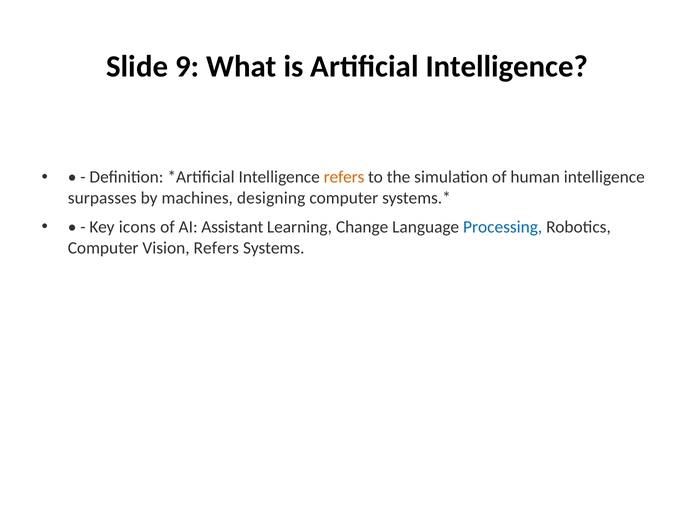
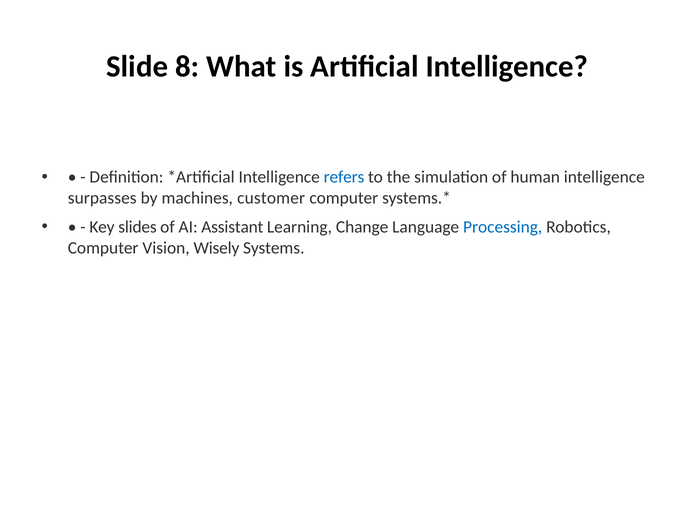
9: 9 -> 8
refers at (344, 177) colour: orange -> blue
designing: designing -> customer
icons: icons -> slides
Vision Refers: Refers -> Wisely
